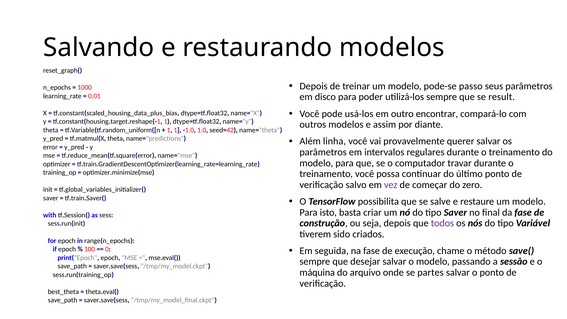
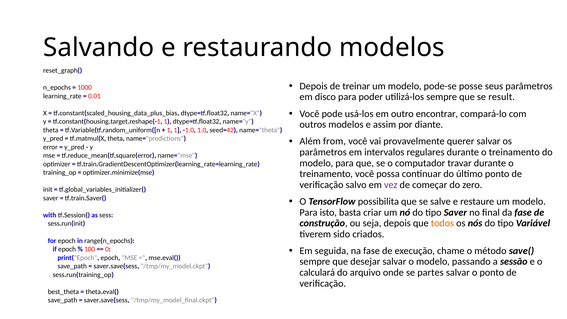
passo: passo -> posse
linha: linha -> from
todos colour: purple -> orange
máquina: máquina -> calculará
